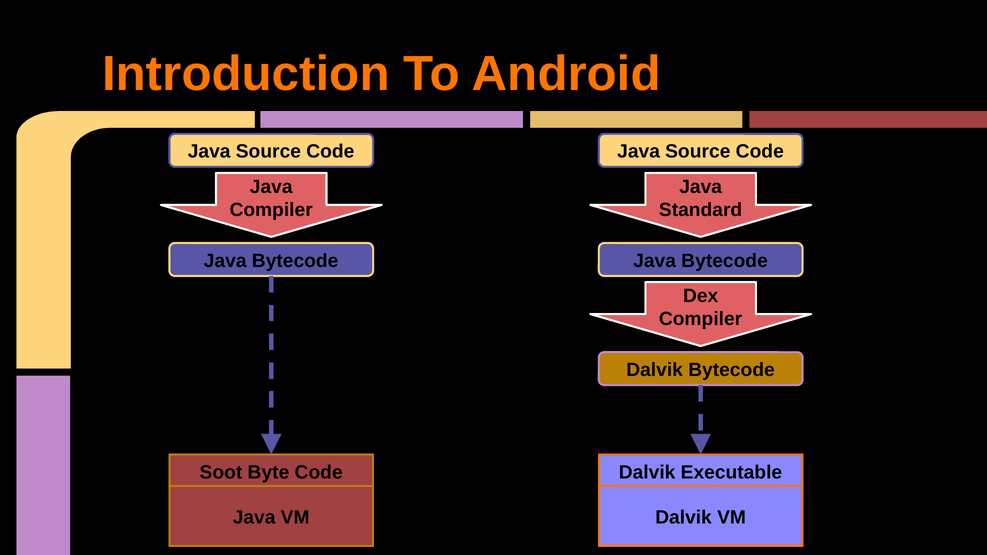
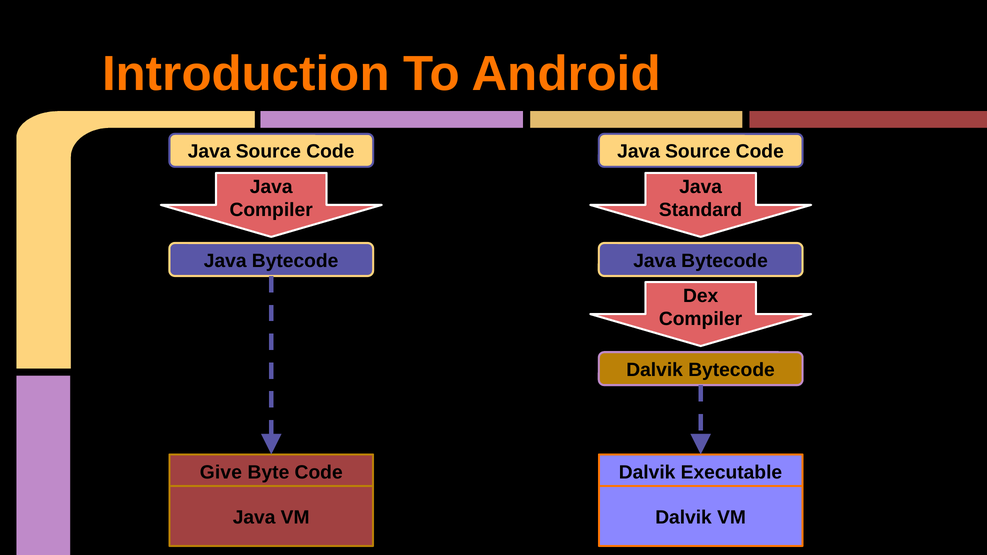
Soot: Soot -> Give
